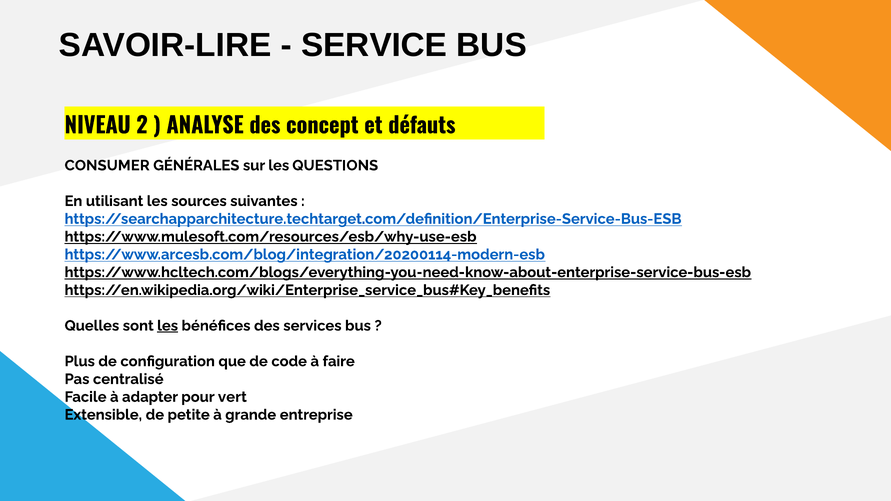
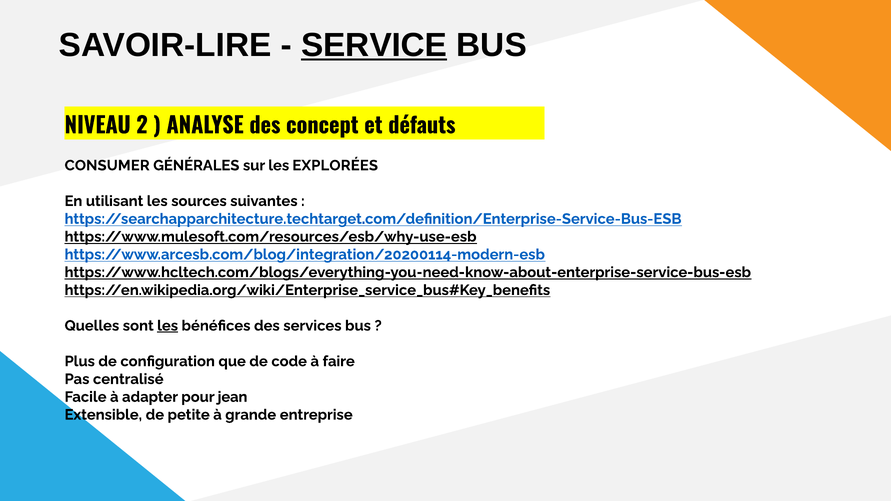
SERVICE underline: none -> present
QUESTIONS: QUESTIONS -> EXPLORÉES
vert: vert -> jean
